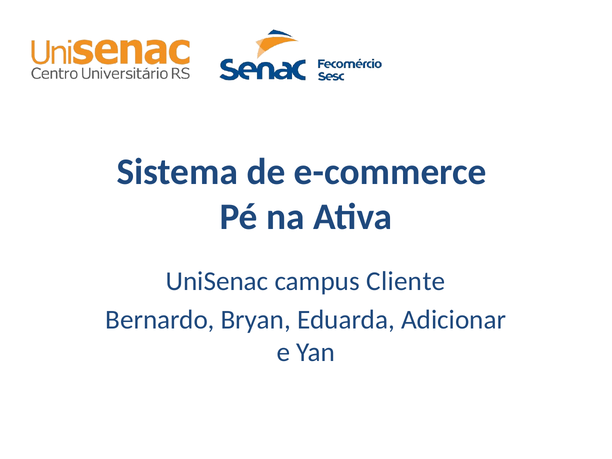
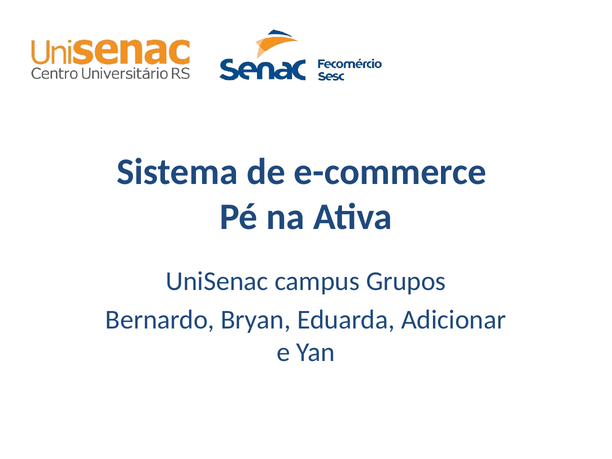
Cliente: Cliente -> Grupos
